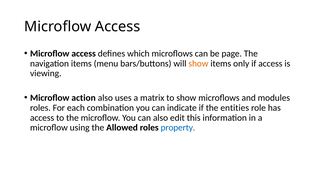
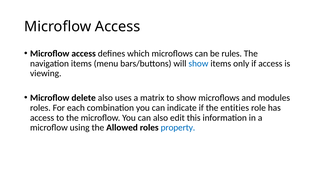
page: page -> rules
show at (198, 64) colour: orange -> blue
action: action -> delete
